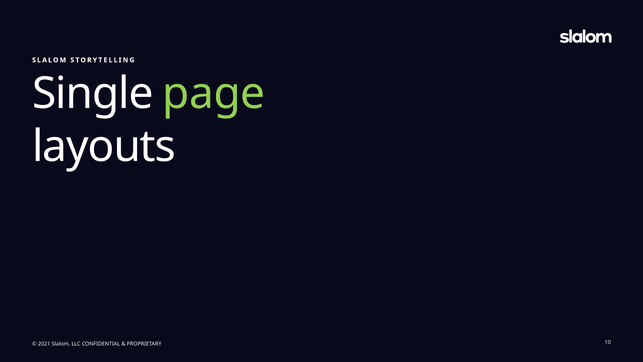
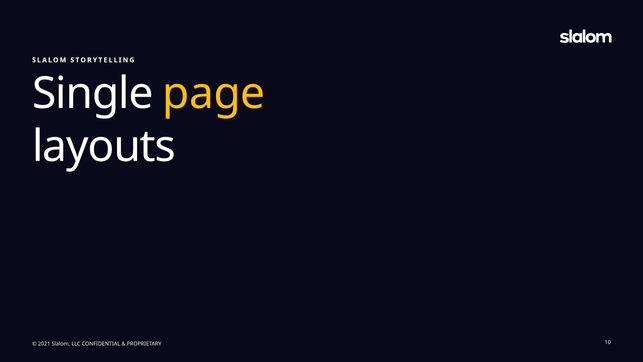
page colour: light green -> yellow
